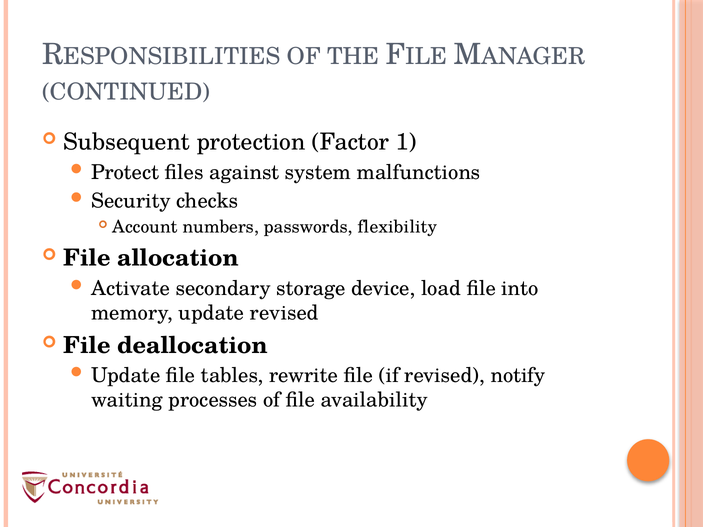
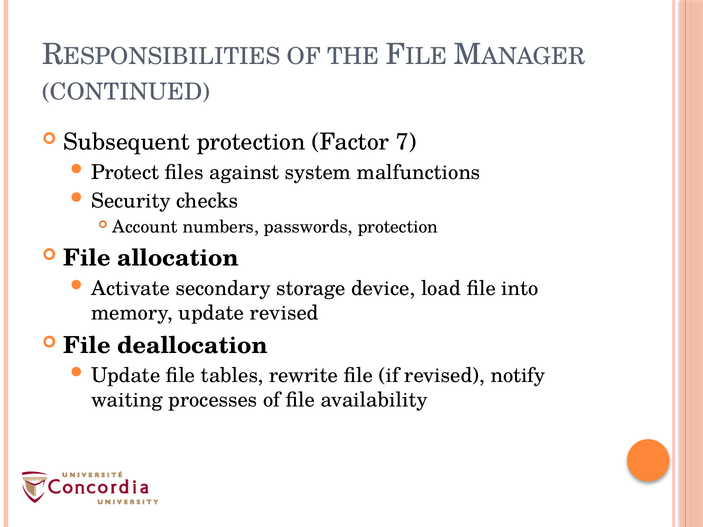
1: 1 -> 7
passwords flexibility: flexibility -> protection
